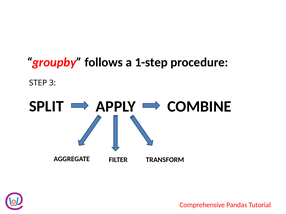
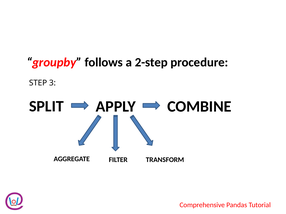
1-step: 1-step -> 2-step
